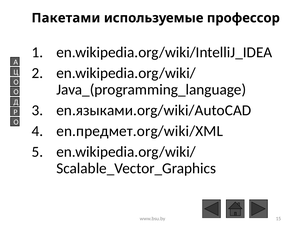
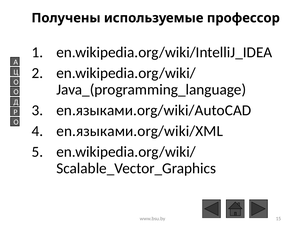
Пакетами: Пакетами -> Получены
en.предмет.org/wiki/XML: en.предмет.org/wiki/XML -> en.языками.org/wiki/XML
